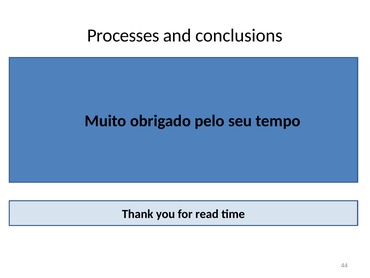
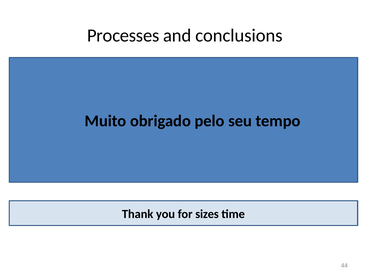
read: read -> sizes
